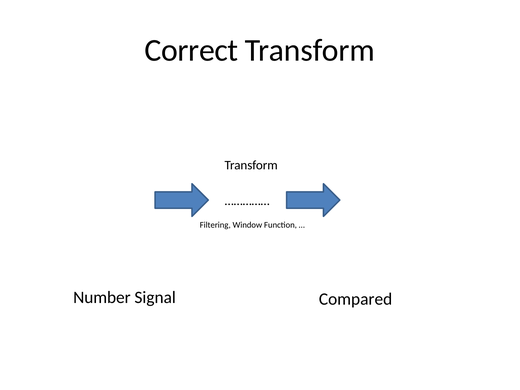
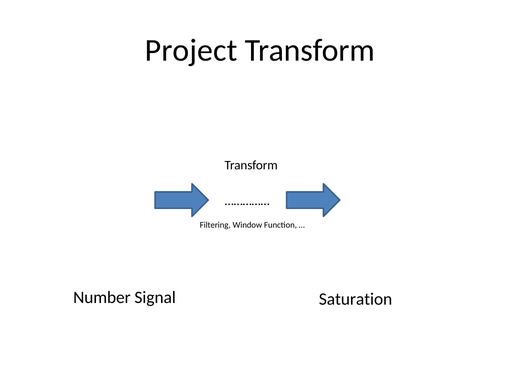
Correct: Correct -> Project
Compared: Compared -> Saturation
